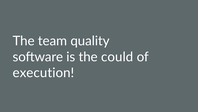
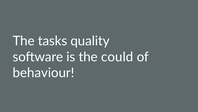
team: team -> tasks
execution: execution -> behaviour
